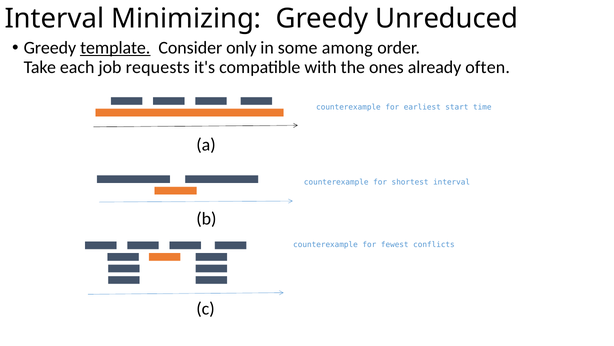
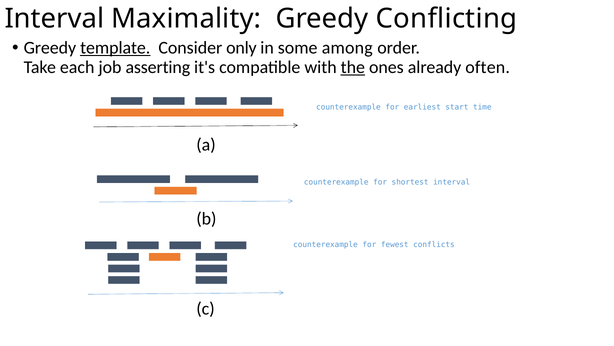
Minimizing: Minimizing -> Maximality
Unreduced: Unreduced -> Conflicting
requests: requests -> asserting
the underline: none -> present
